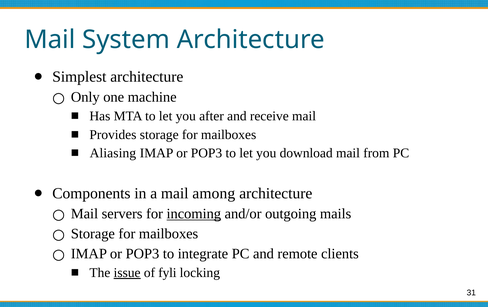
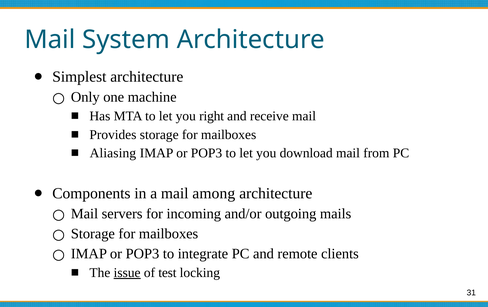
after: after -> right
incoming underline: present -> none
fyli: fyli -> test
